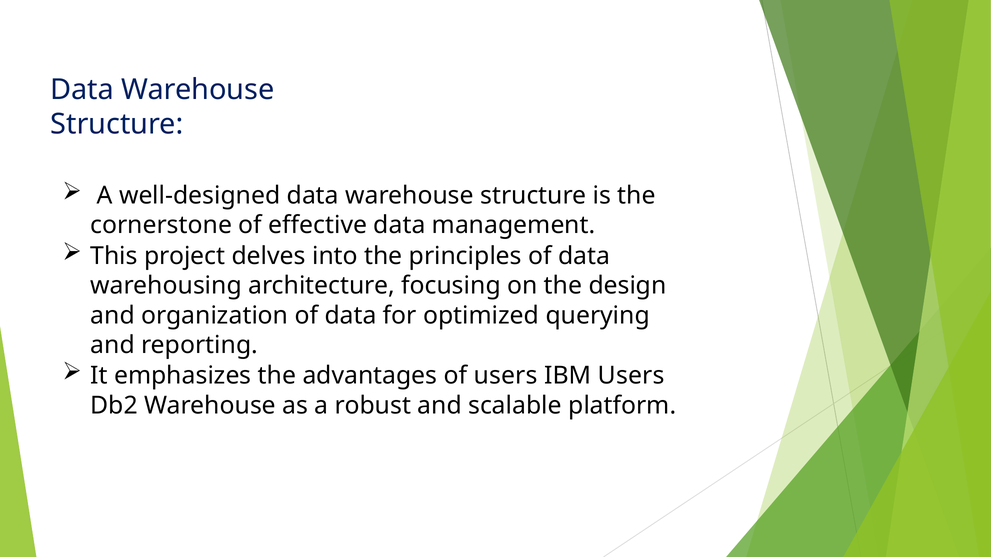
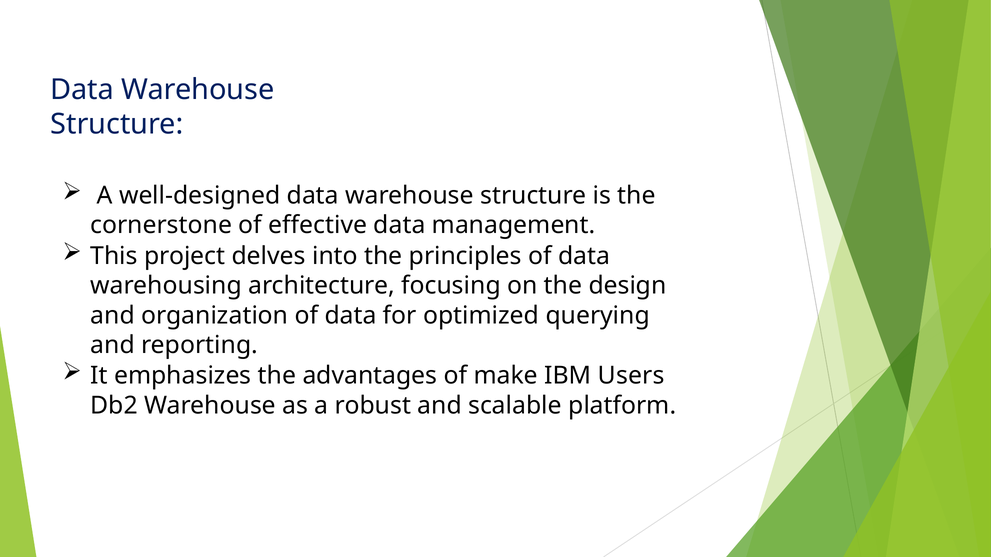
of users: users -> make
